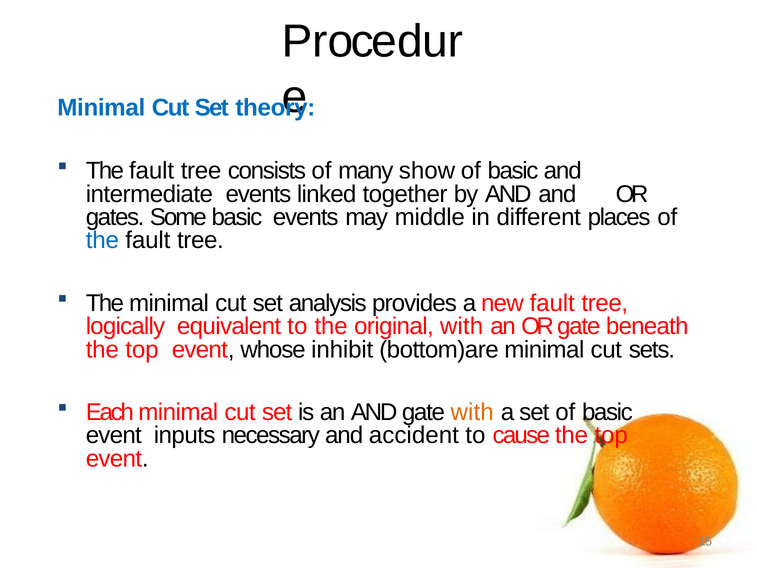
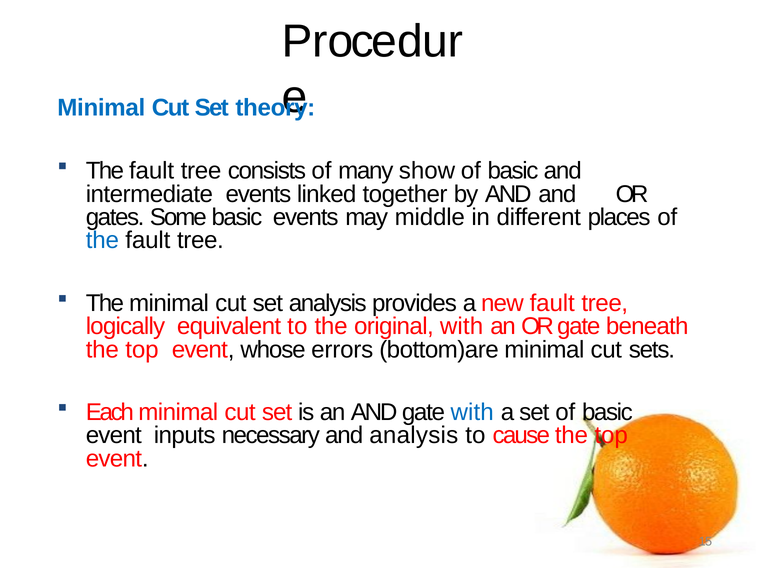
inhibit: inhibit -> errors
with at (472, 412) colour: orange -> blue
and accident: accident -> analysis
